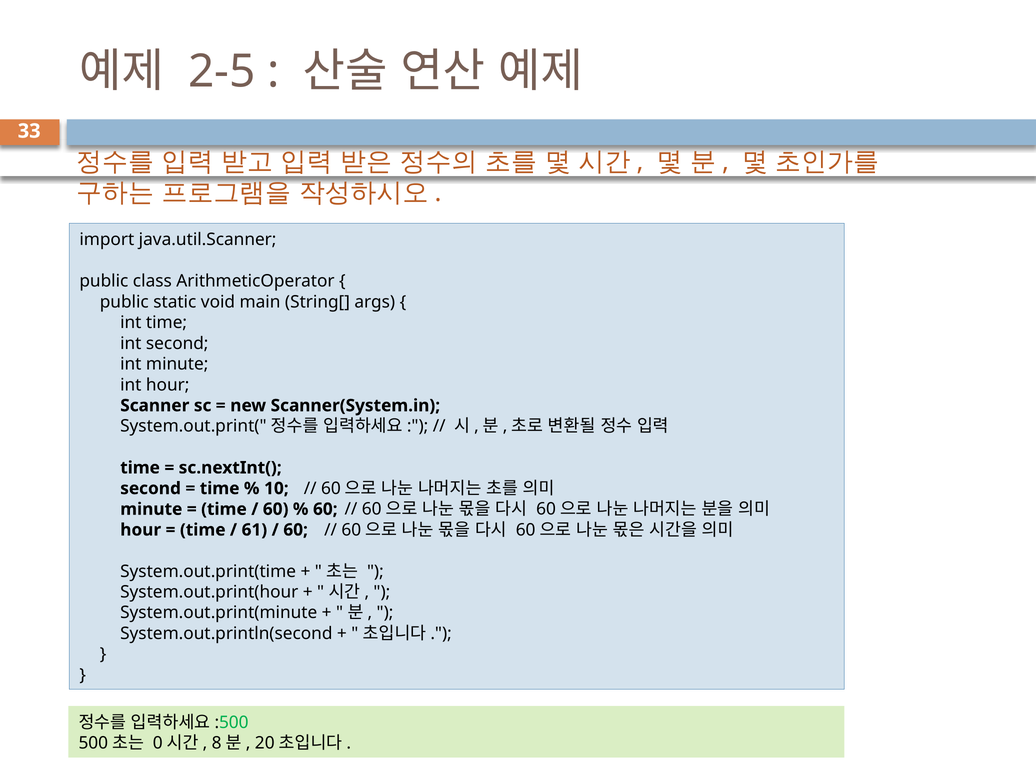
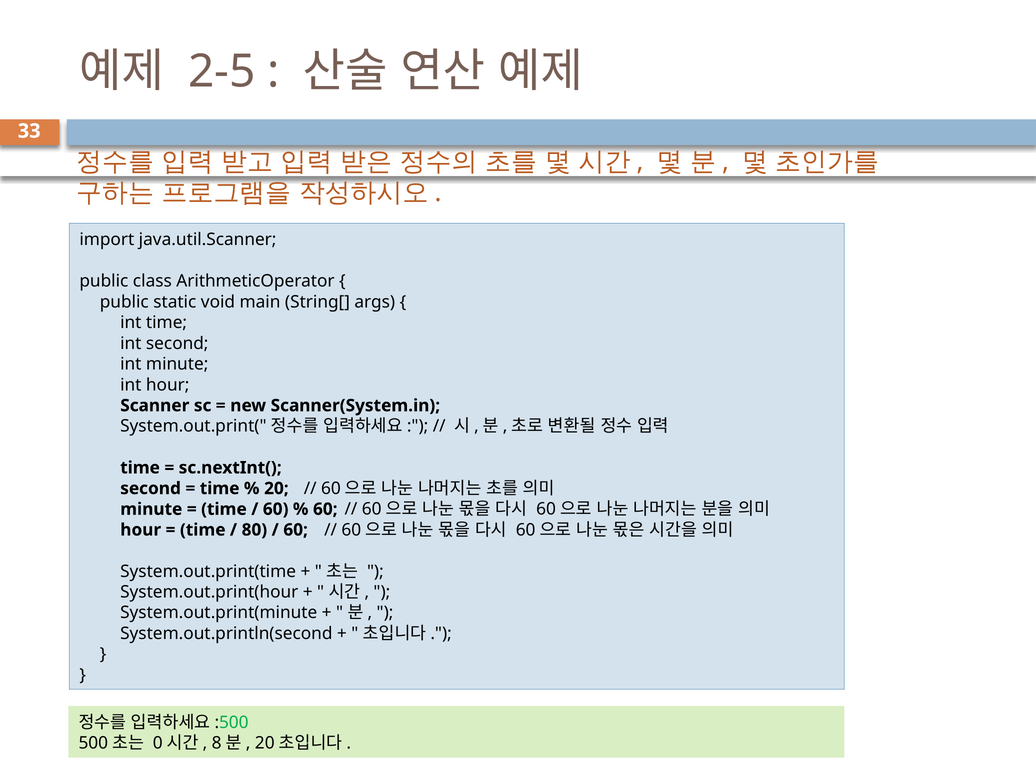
10: 10 -> 20
61: 61 -> 80
